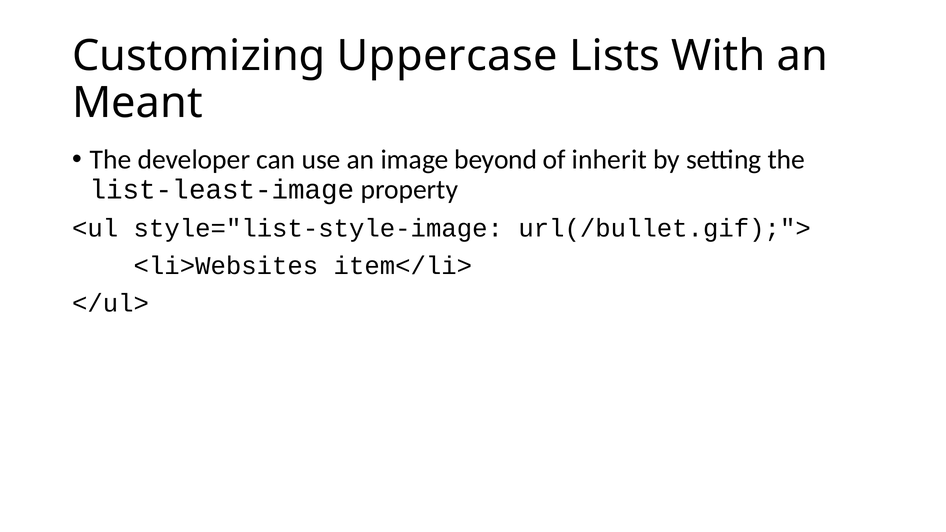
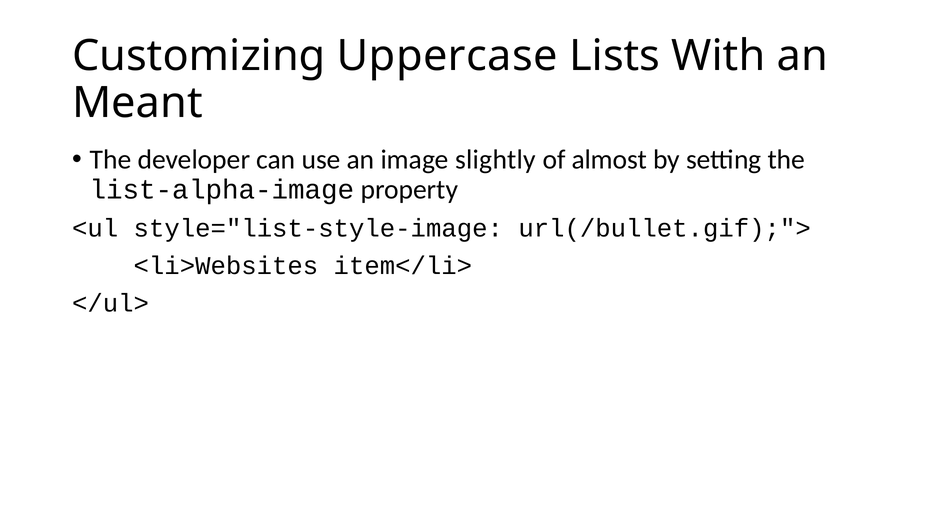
beyond: beyond -> slightly
inherit: inherit -> almost
list-least-image: list-least-image -> list-alpha-image
